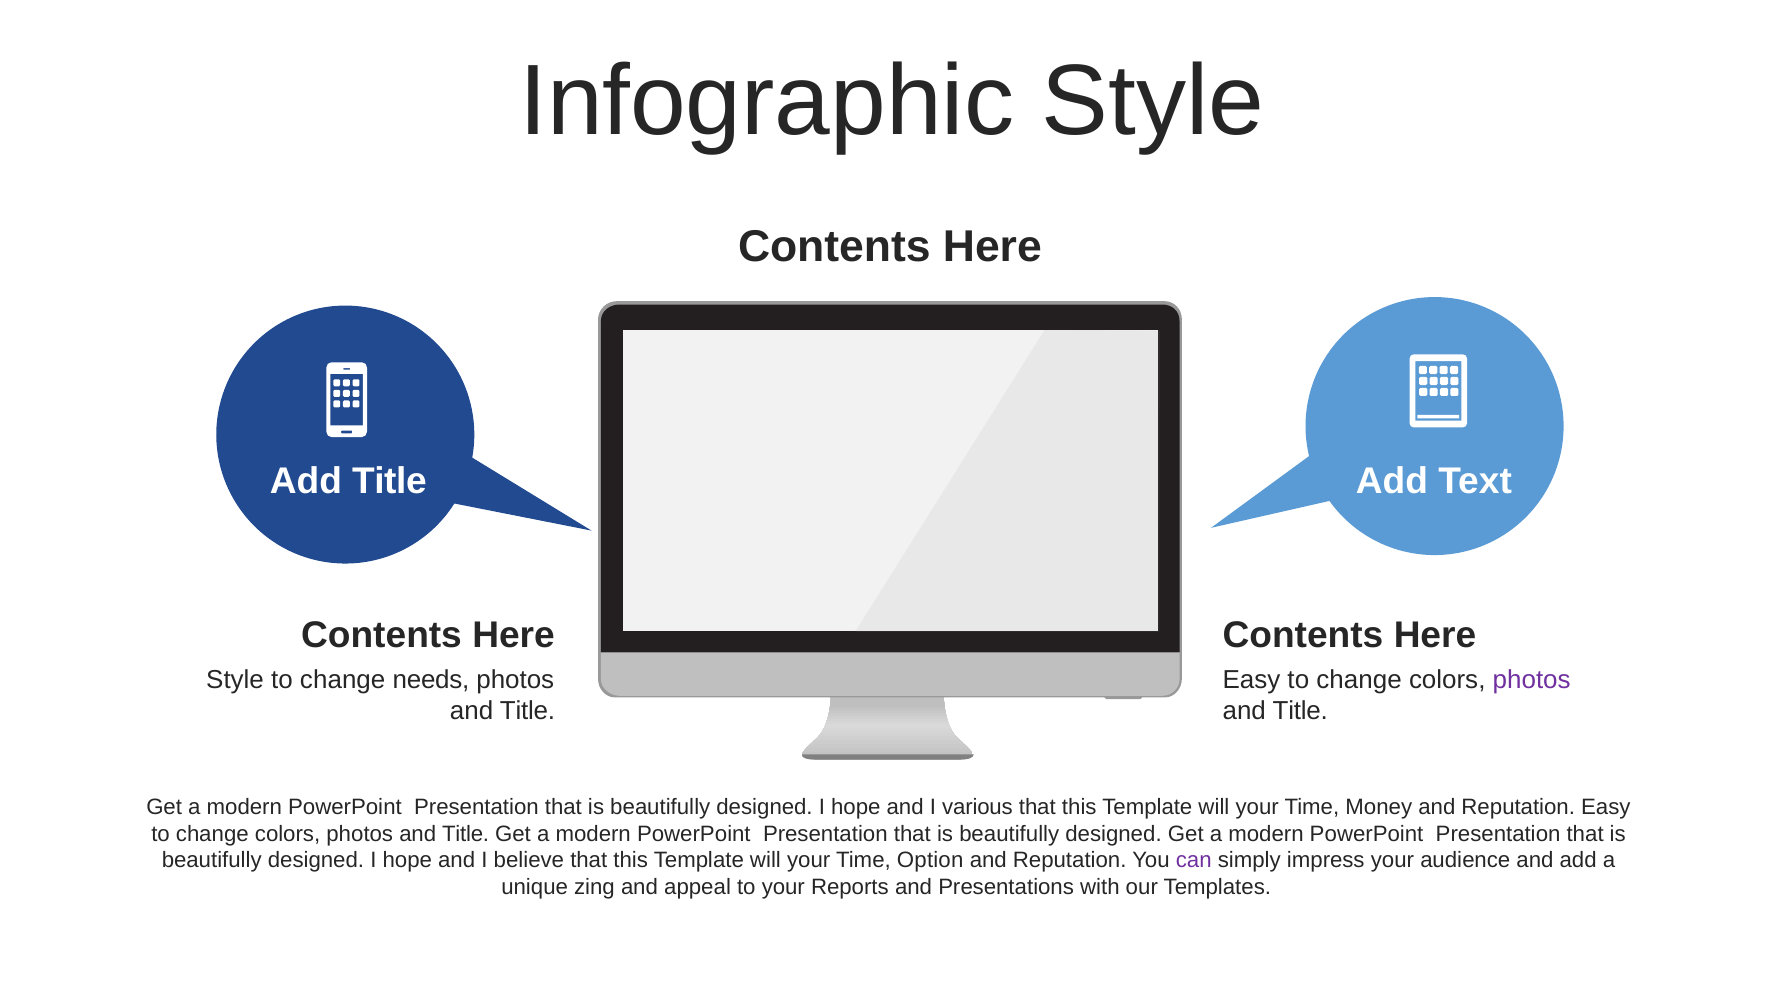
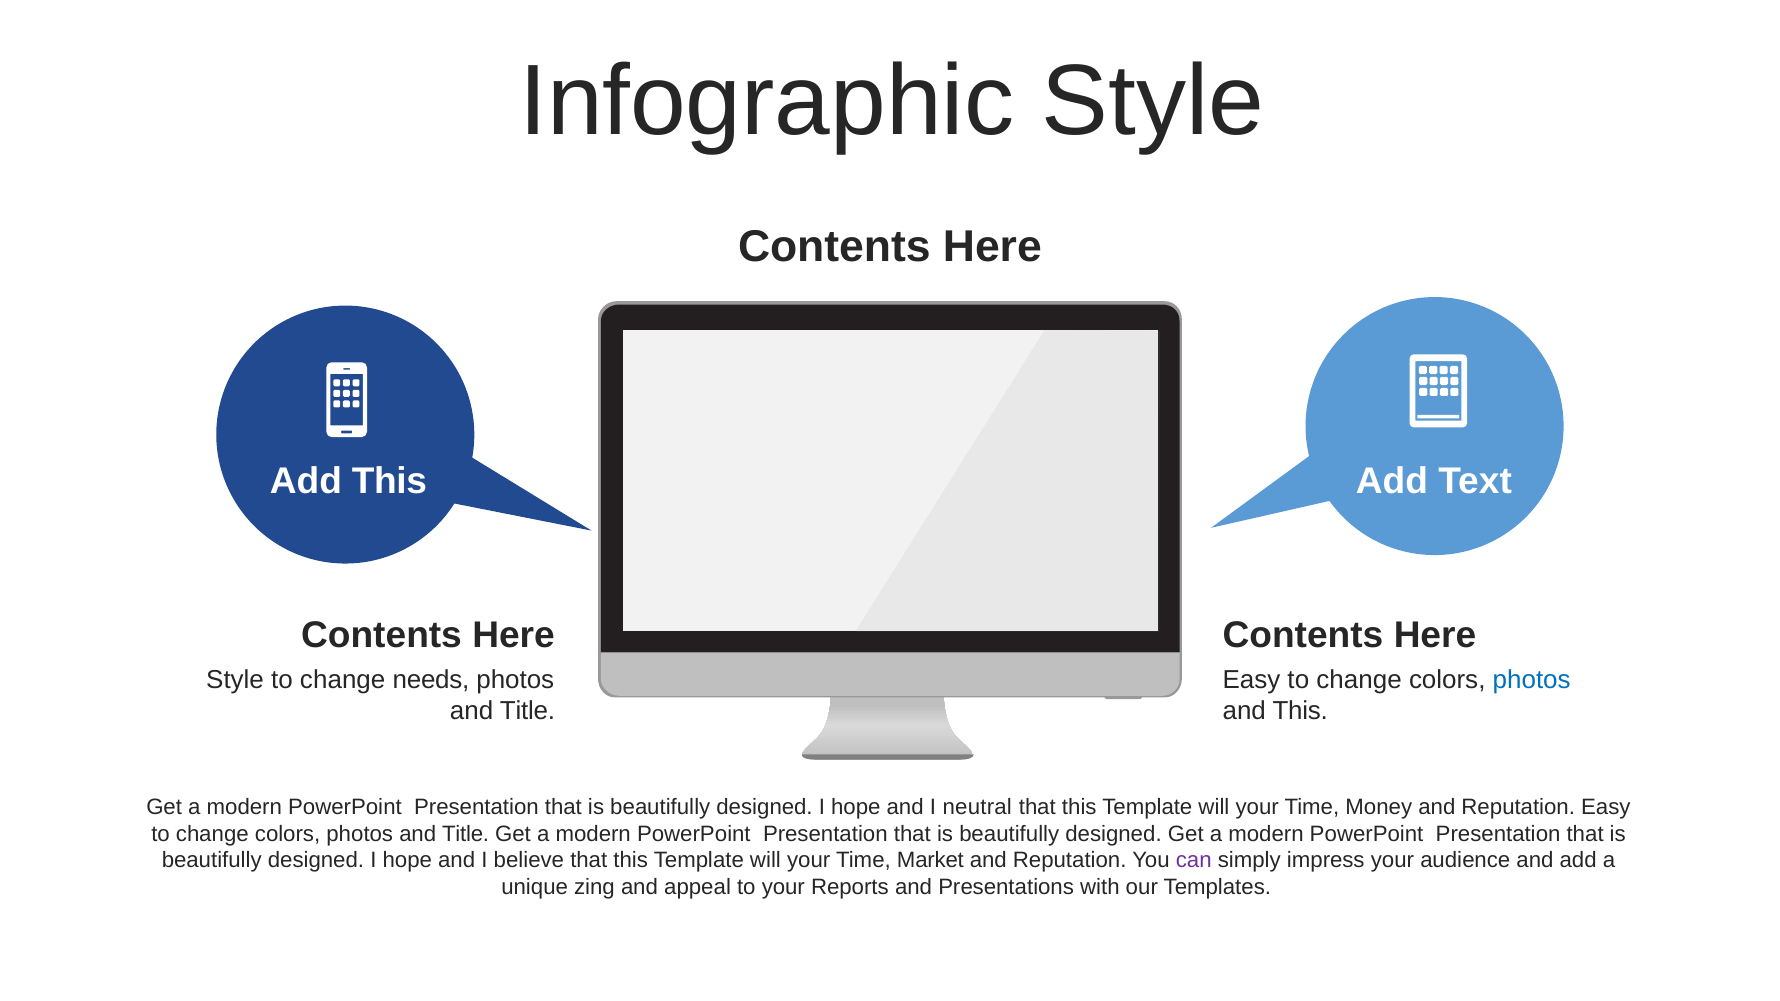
Add Title: Title -> This
photos at (1532, 680) colour: purple -> blue
Title at (1300, 711): Title -> This
various: various -> neutral
Option: Option -> Market
